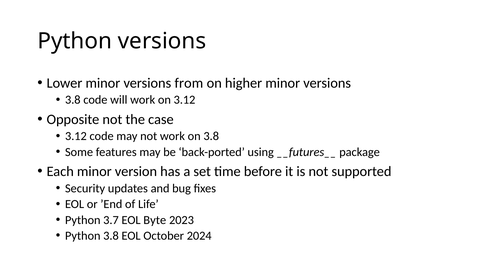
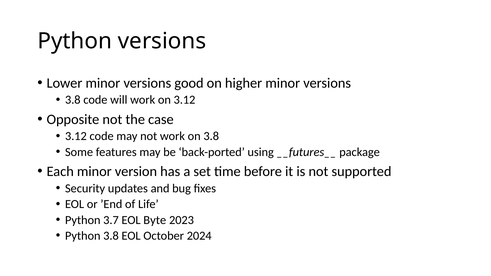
from: from -> good
